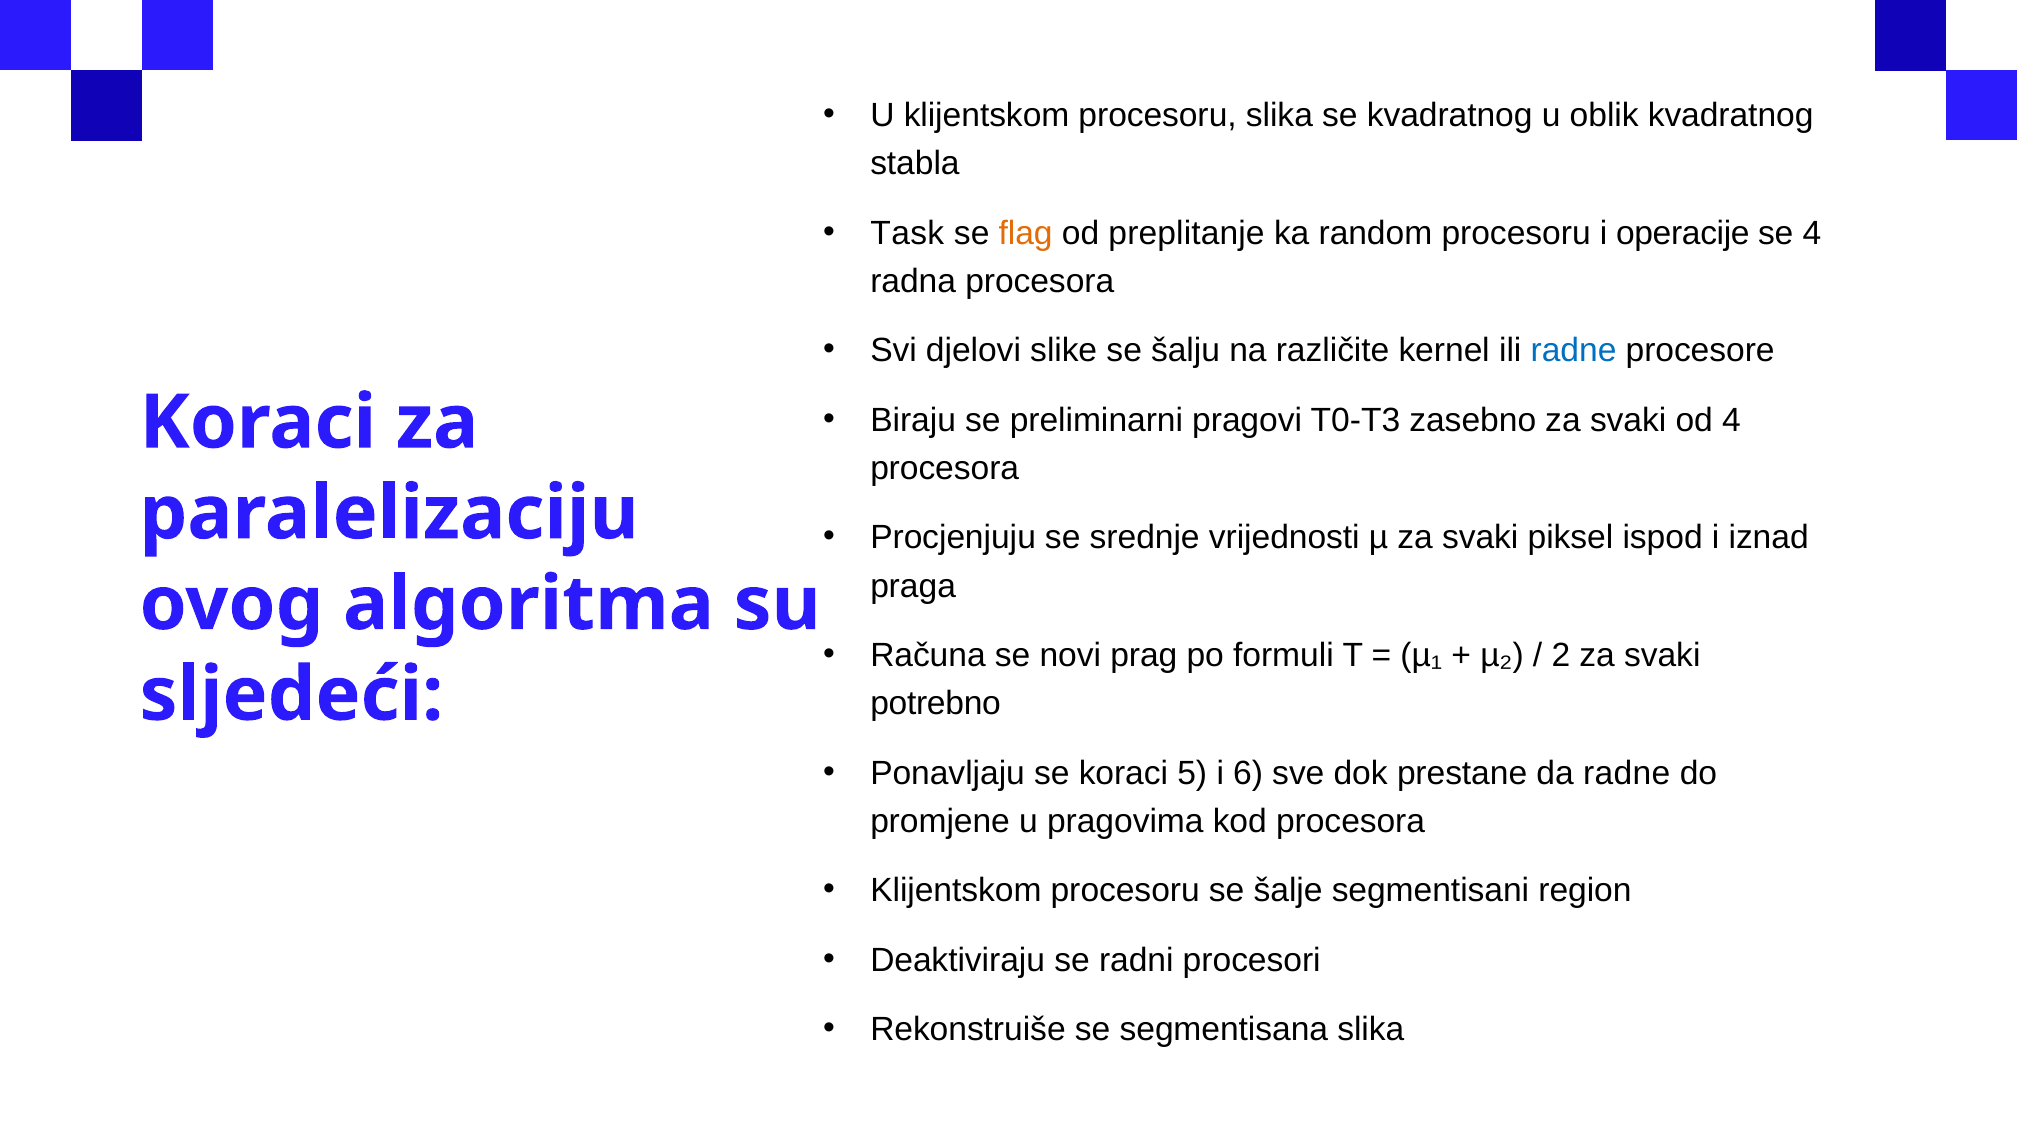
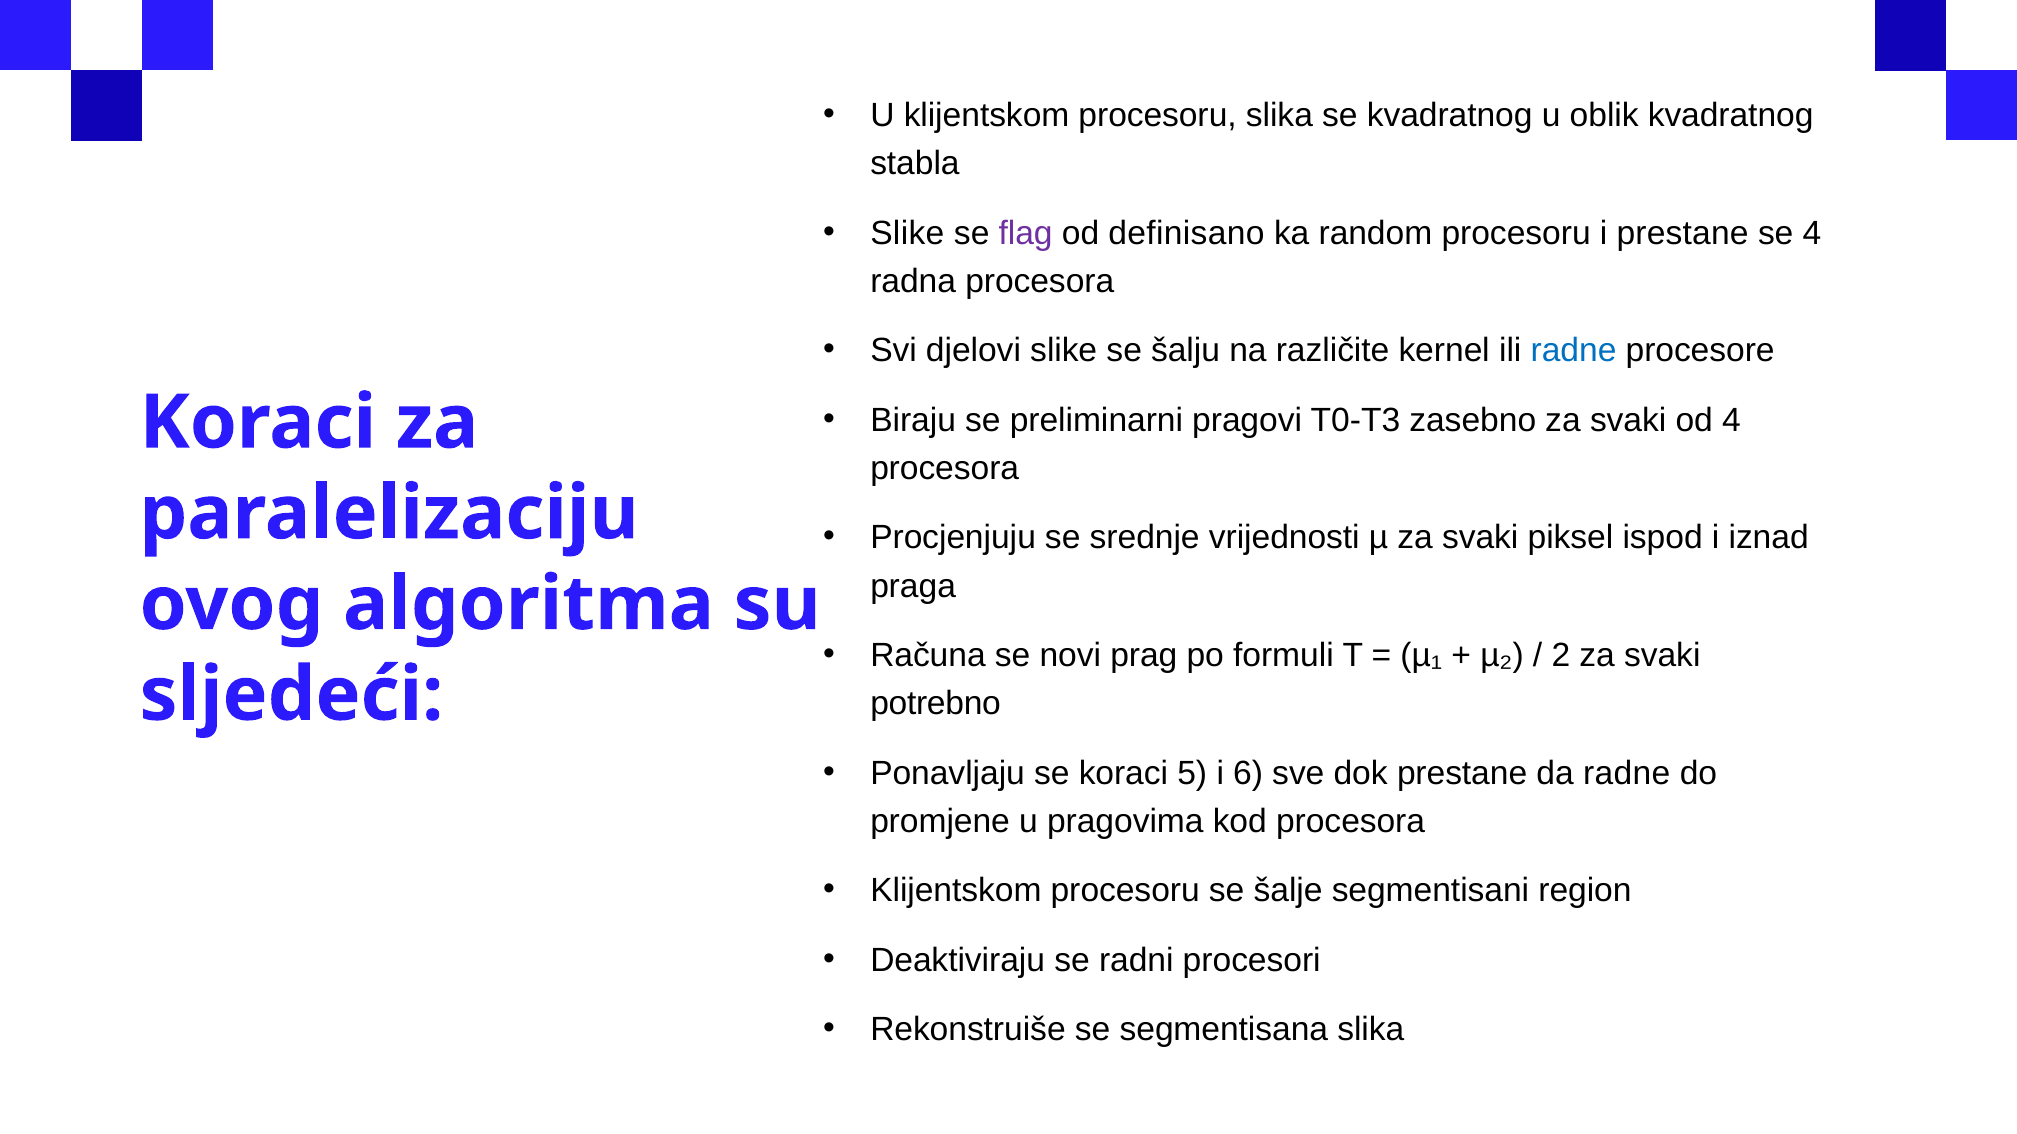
Task at (907, 233): Task -> Slike
flag colour: orange -> purple
preplitanje: preplitanje -> definisano
i operacije: operacije -> prestane
